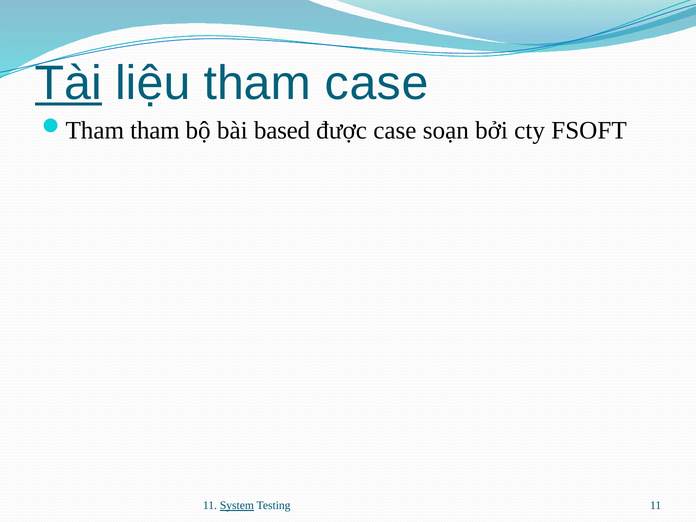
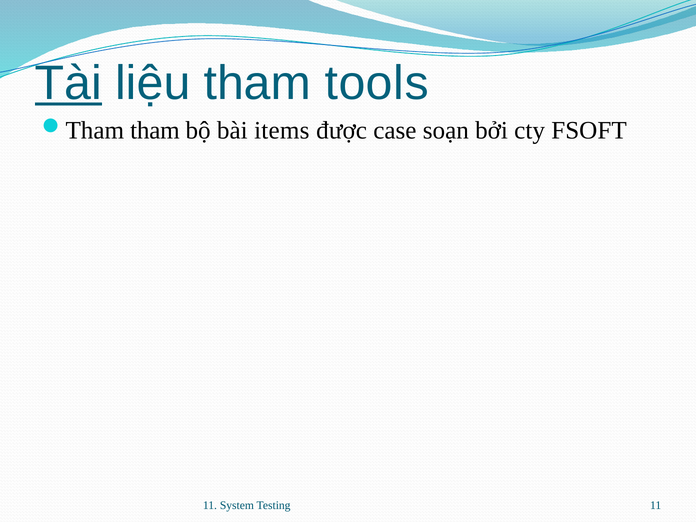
tham case: case -> tools
based: based -> items
System underline: present -> none
